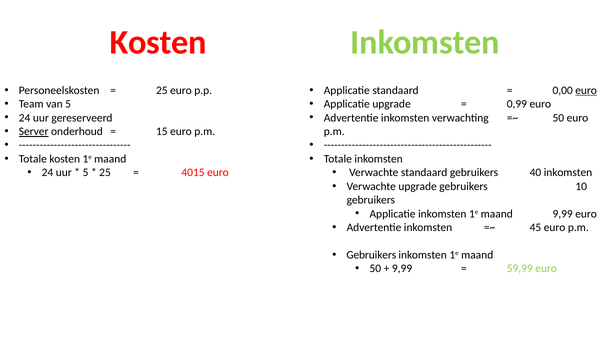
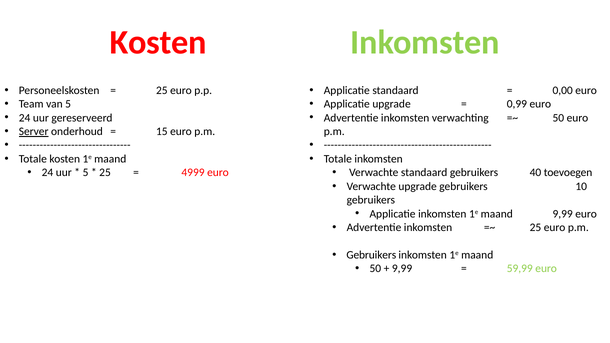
euro at (586, 90) underline: present -> none
4015: 4015 -> 4999
40 inkomsten: inkomsten -> toevoegen
45 at (535, 228): 45 -> 25
